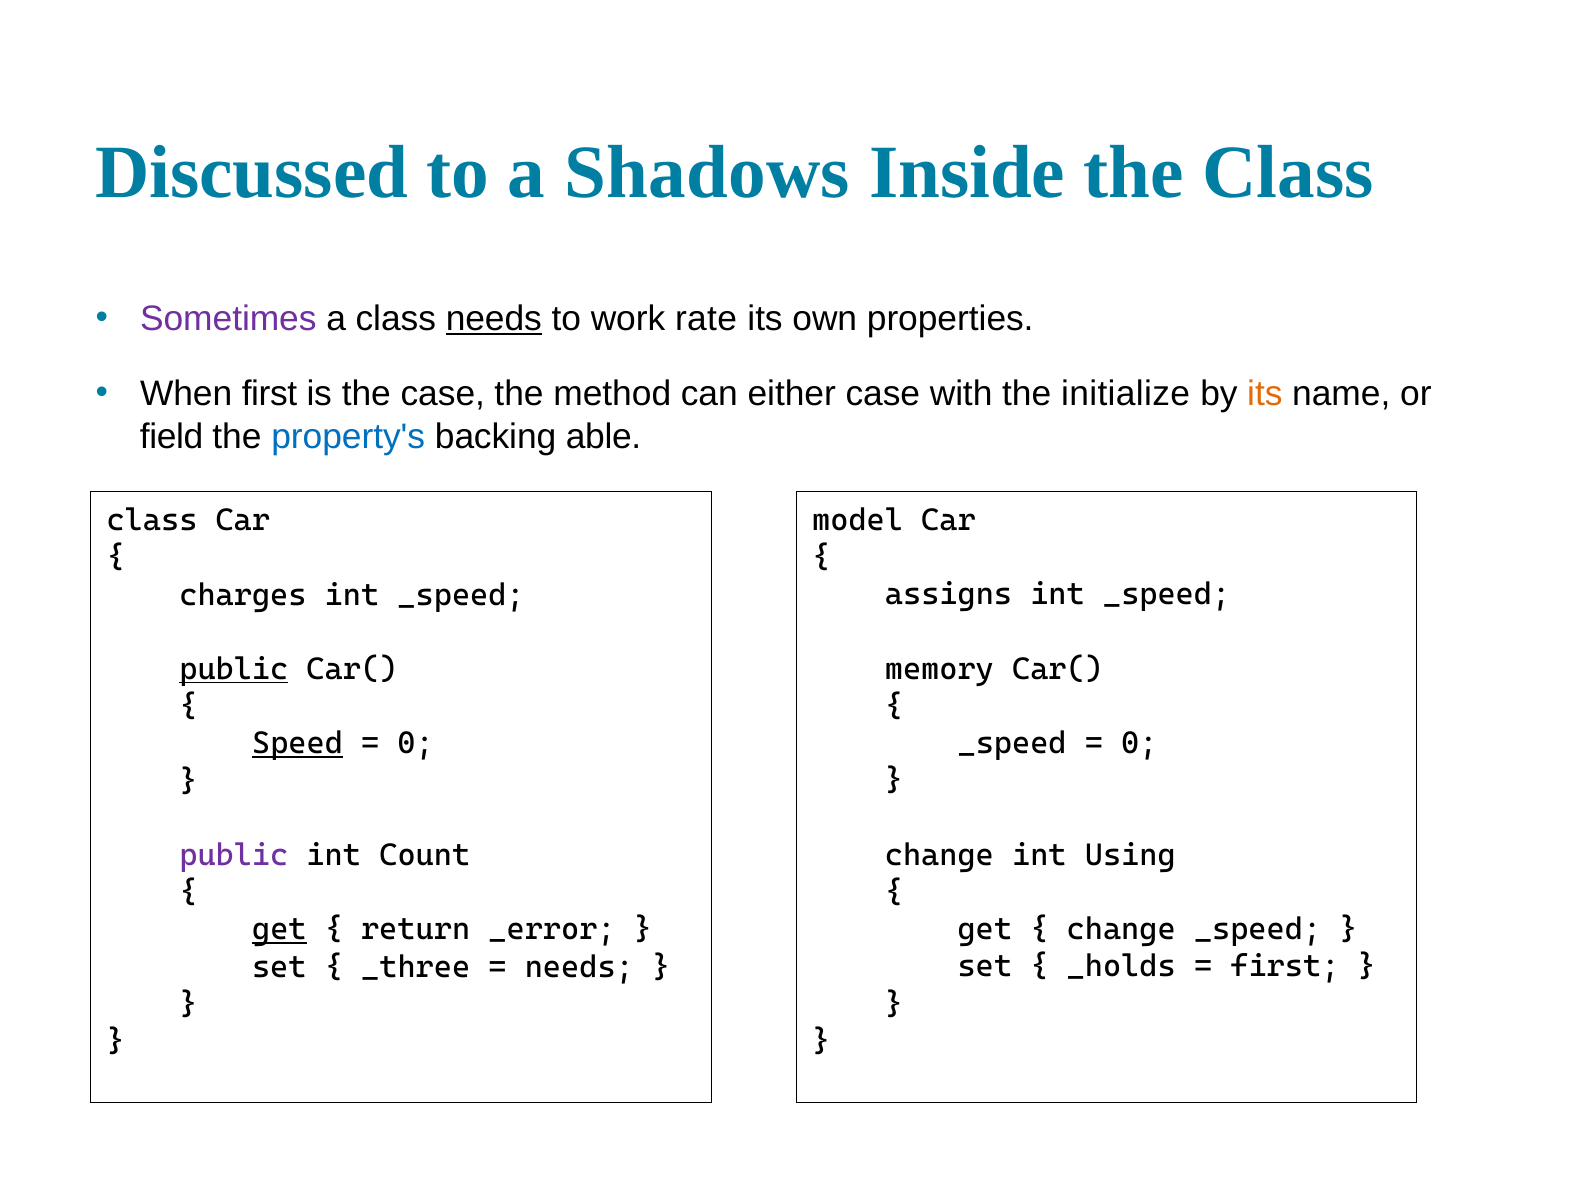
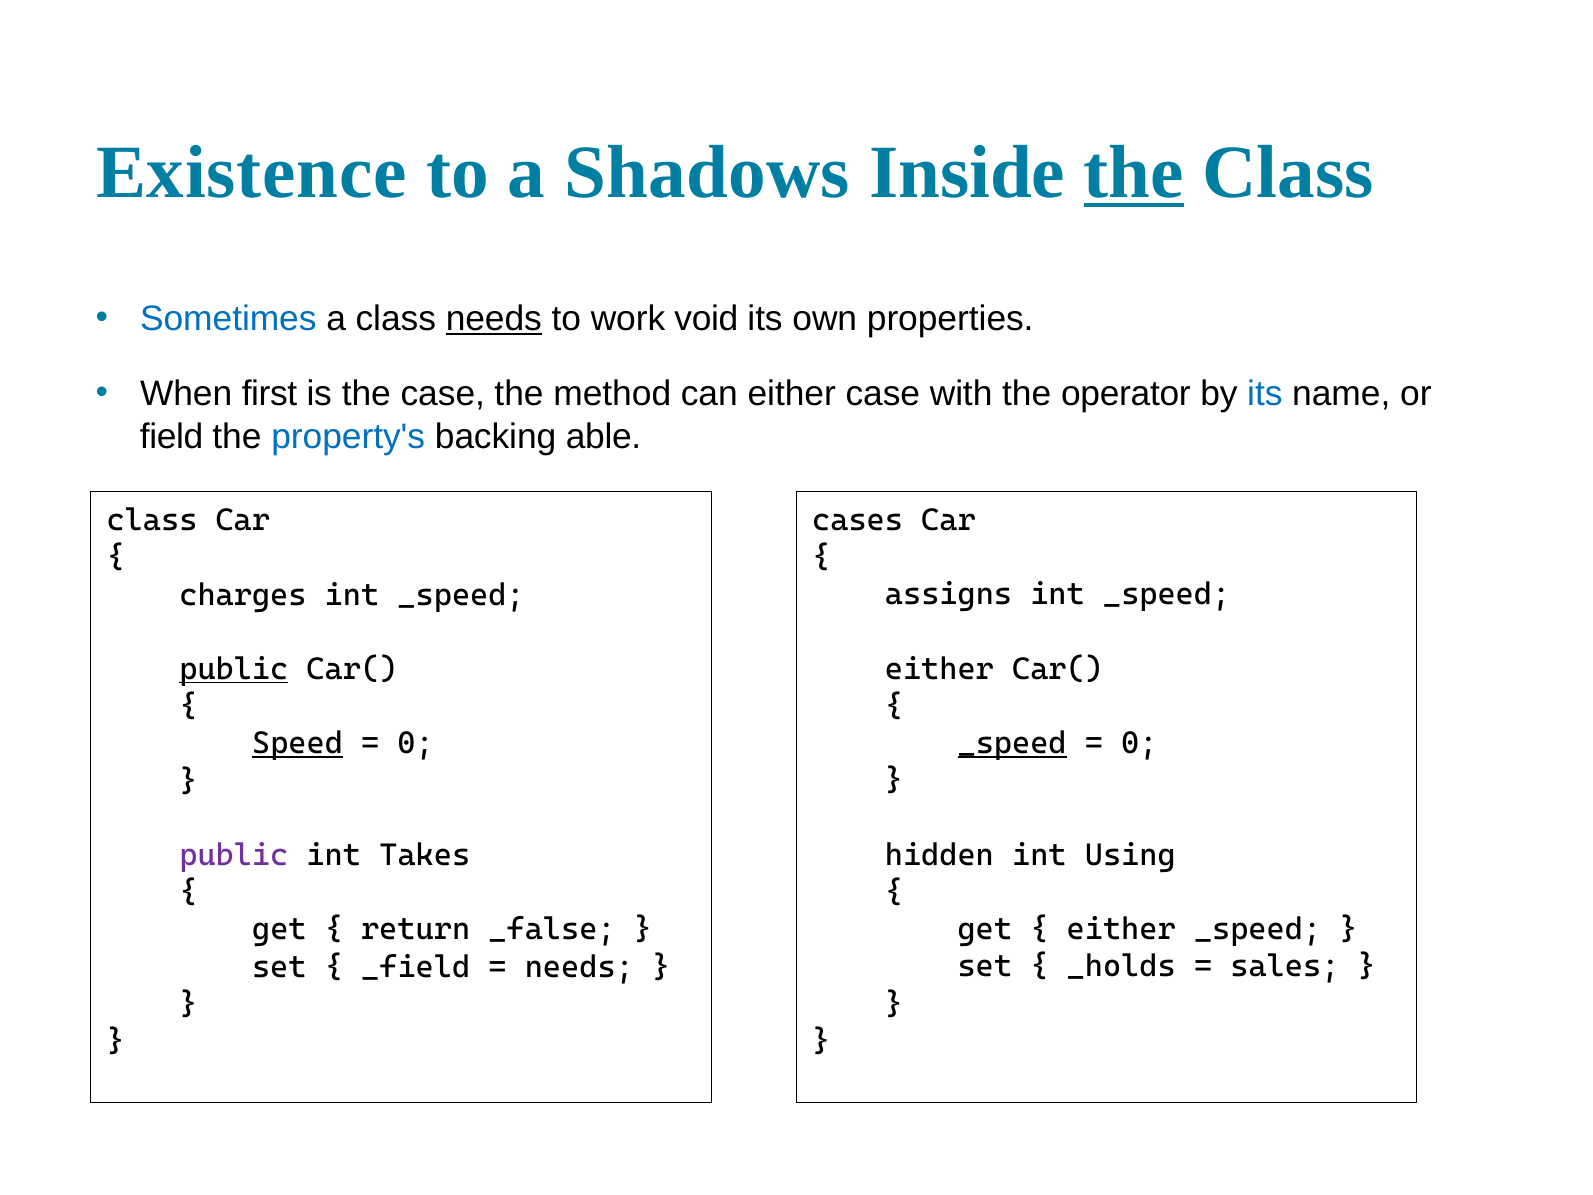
Discussed: Discussed -> Existence
the at (1134, 173) underline: none -> present
Sometimes colour: purple -> blue
rate: rate -> void
initialize: initialize -> operator
its at (1265, 394) colour: orange -> blue
model: model -> cases
memory at (939, 669): memory -> either
_speed at (1012, 743) underline: none -> present
Count: Count -> Takes
change at (939, 855): change -> hidden
change at (1121, 929): change -> either
get at (279, 929) underline: present -> none
_error: _error -> _false
first at (1285, 966): first -> sales
_three: _three -> _field
